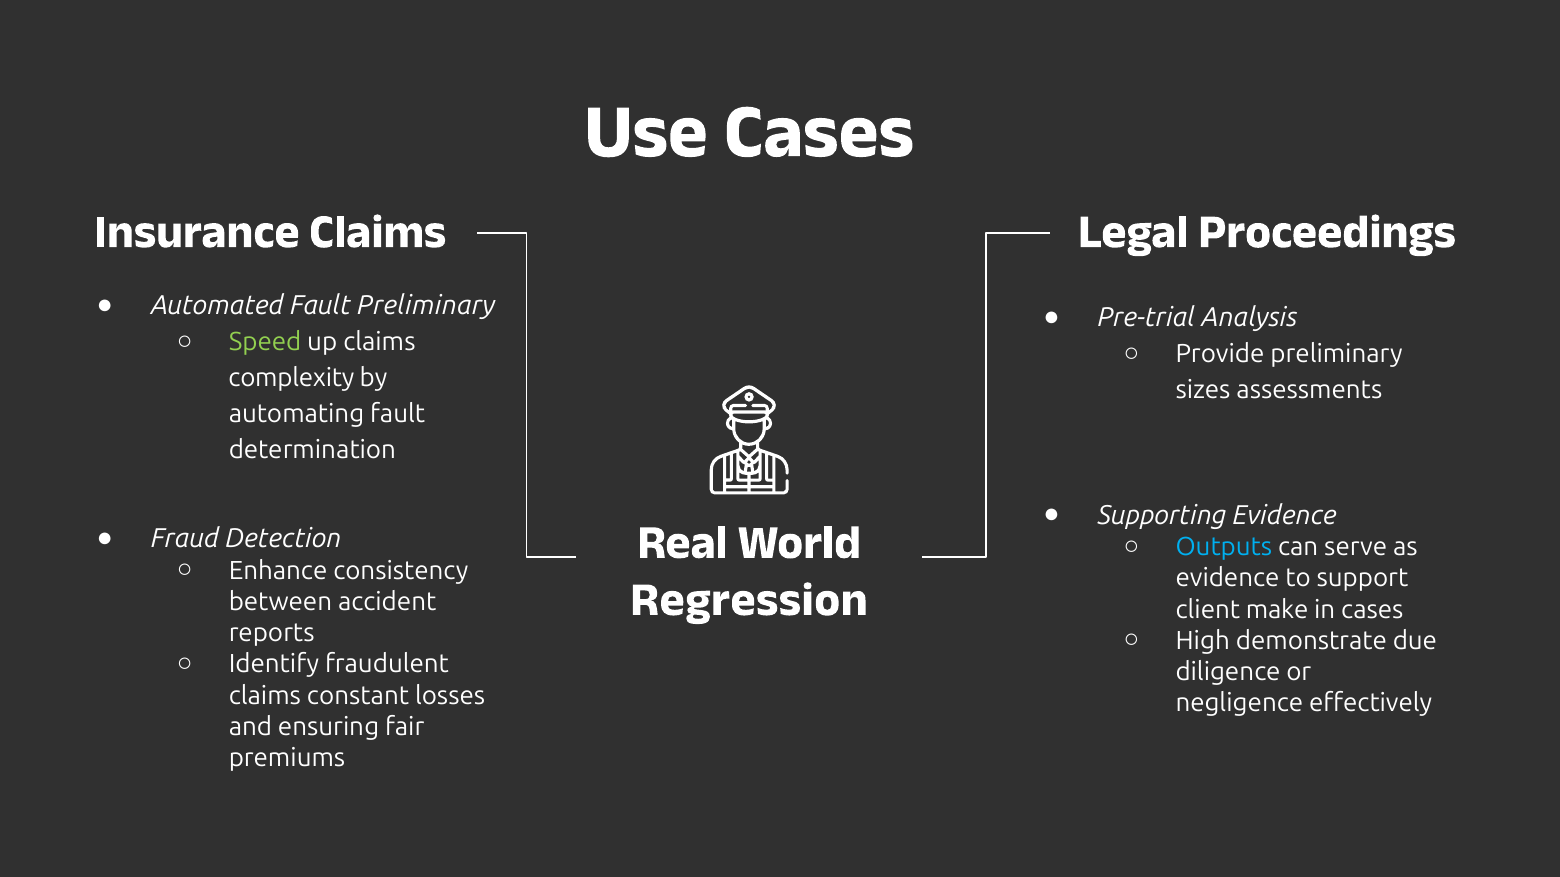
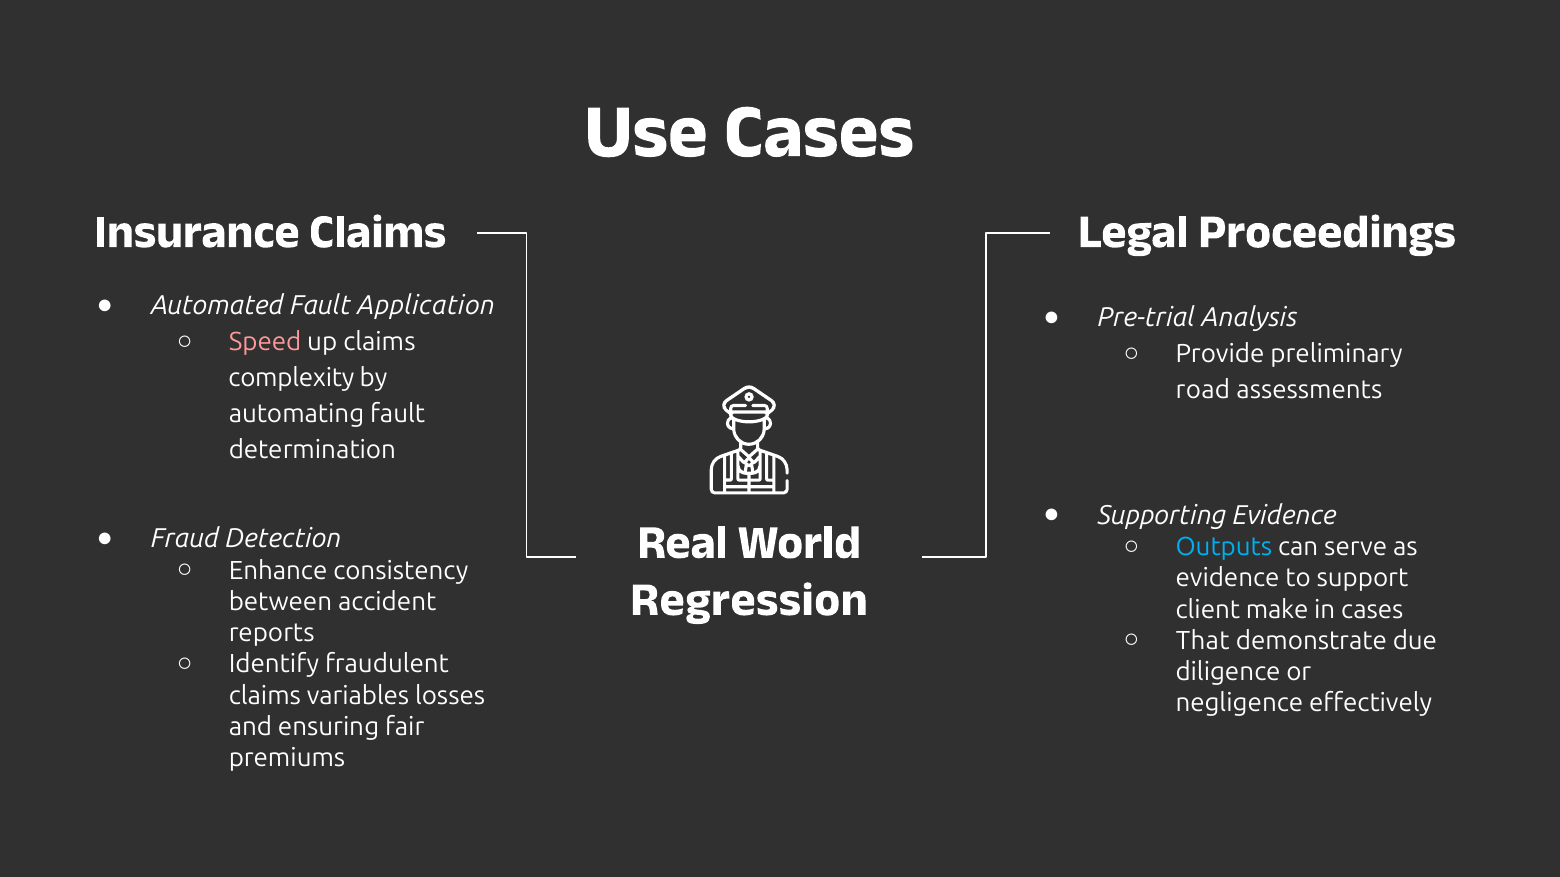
Fault Preliminary: Preliminary -> Application
Speed colour: light green -> pink
sizes: sizes -> road
High: High -> That
constant: constant -> variables
